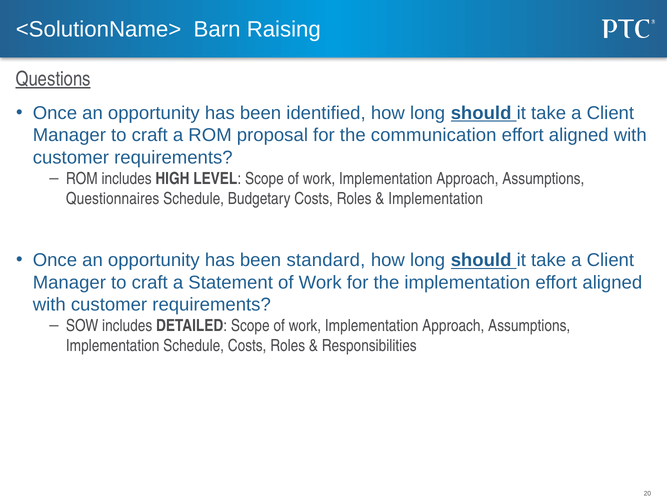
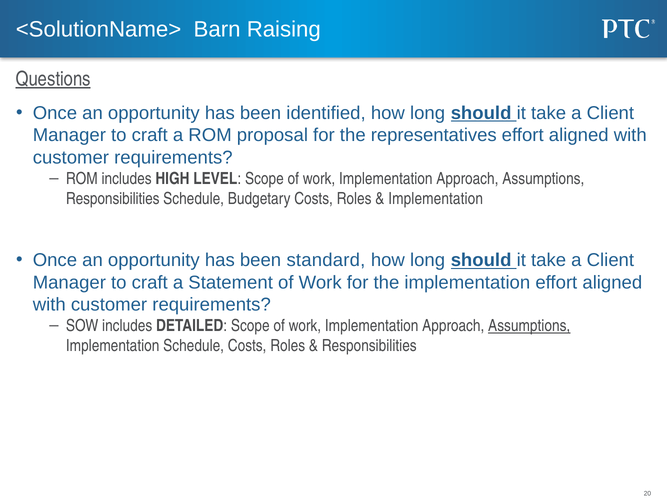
communication: communication -> representatives
Questionnaires at (113, 199): Questionnaires -> Responsibilities
Assumptions at (529, 326) underline: none -> present
